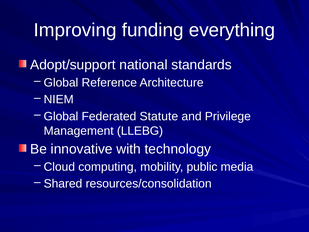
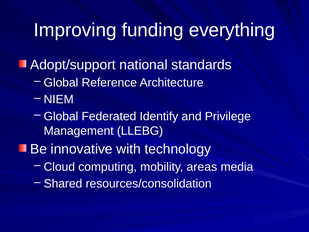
Statute: Statute -> Identify
public: public -> areas
